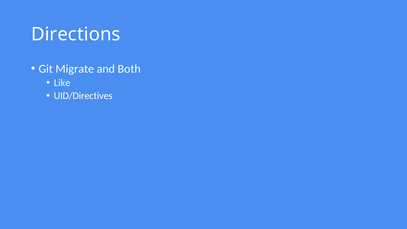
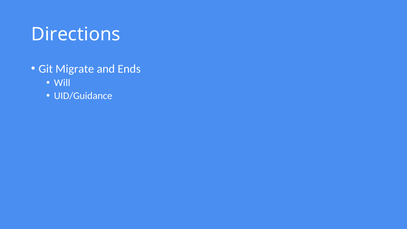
Both: Both -> Ends
Like: Like -> Will
UID/Directives: UID/Directives -> UID/Guidance
